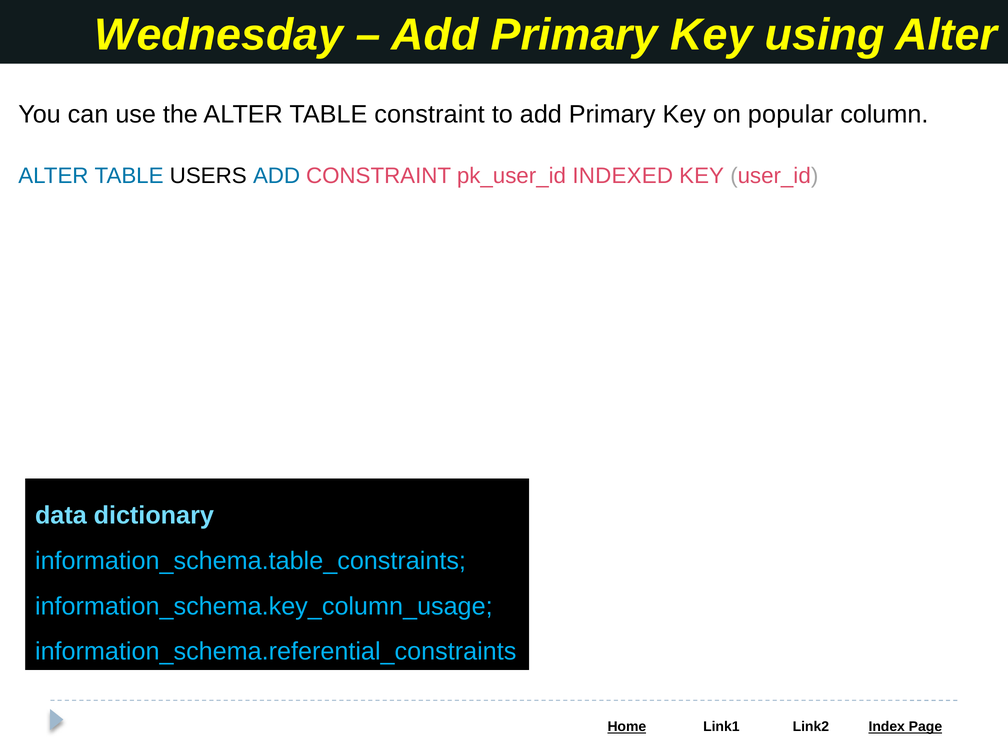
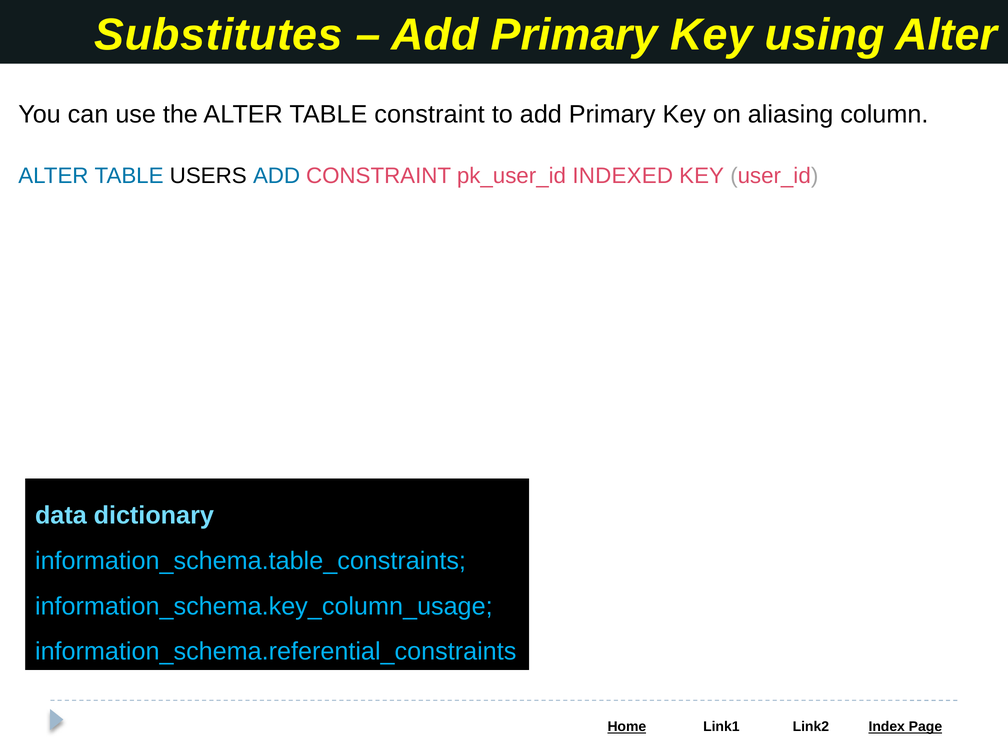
Wednesday: Wednesday -> Substitutes
popular: popular -> aliasing
